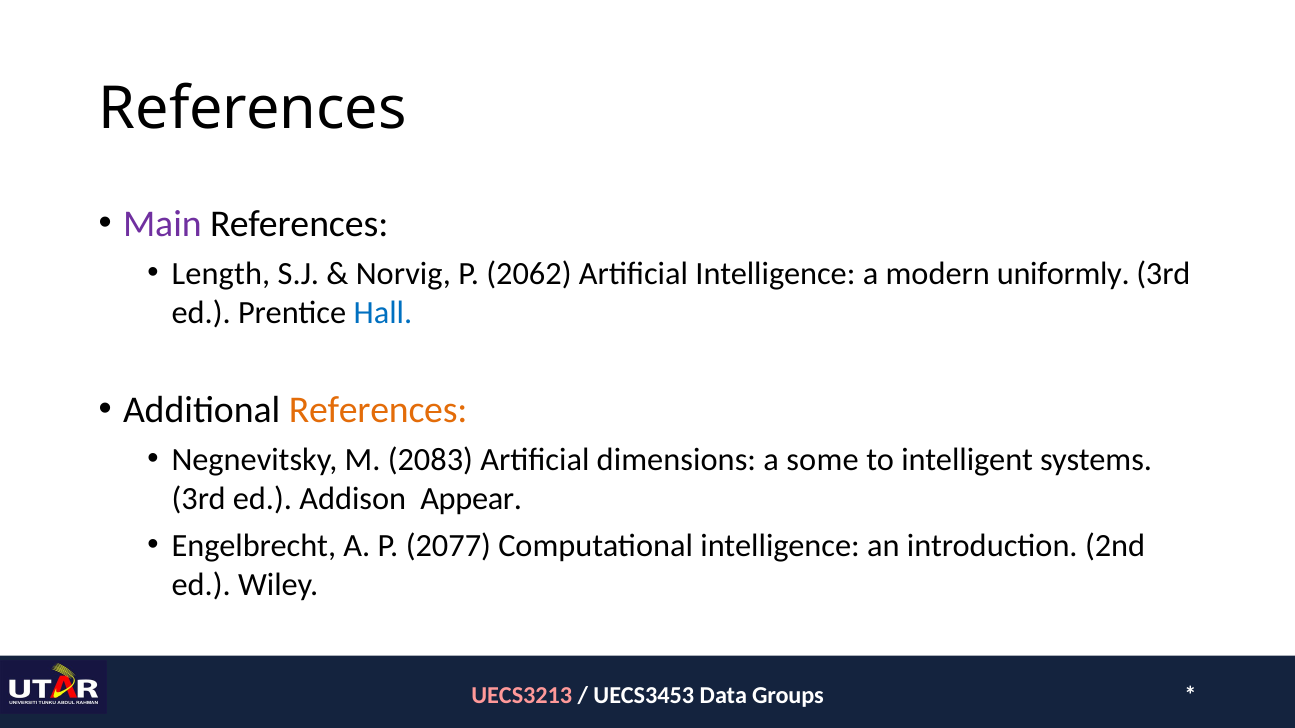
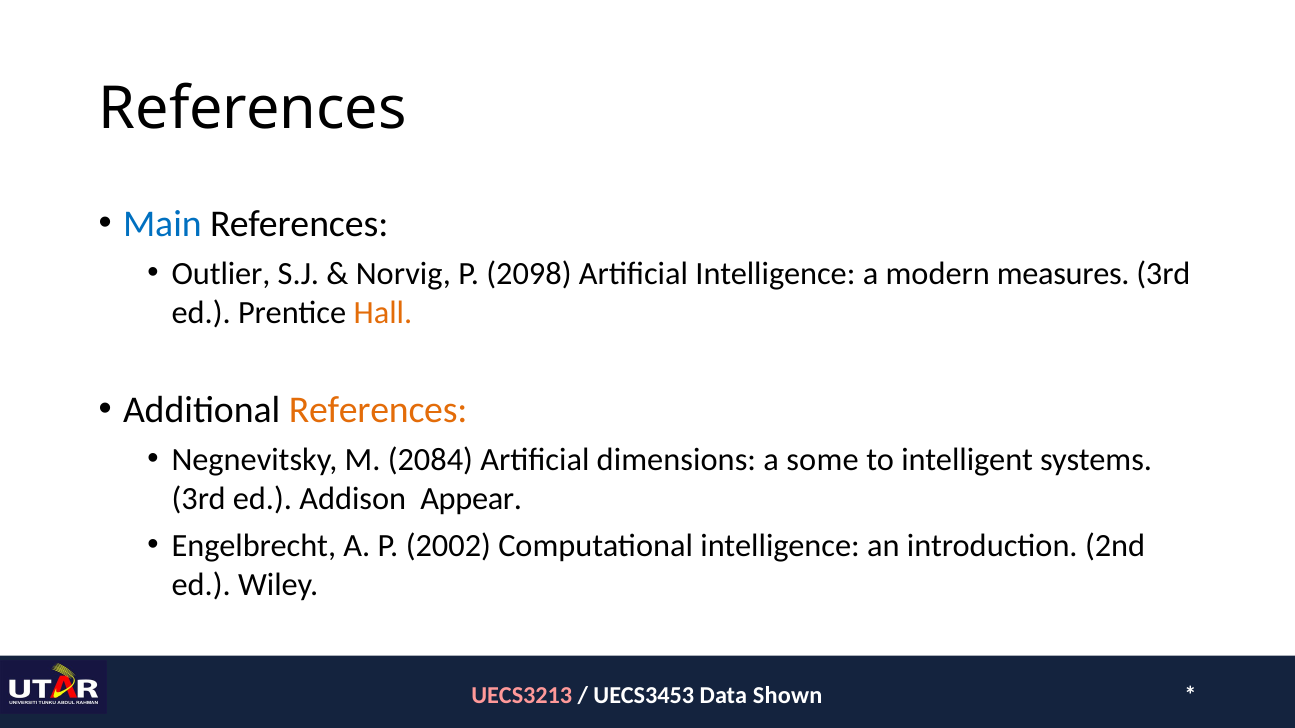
Main colour: purple -> blue
Length: Length -> Outlier
2062: 2062 -> 2098
uniformly: uniformly -> measures
Hall colour: blue -> orange
2083: 2083 -> 2084
2077: 2077 -> 2002
Groups: Groups -> Shown
